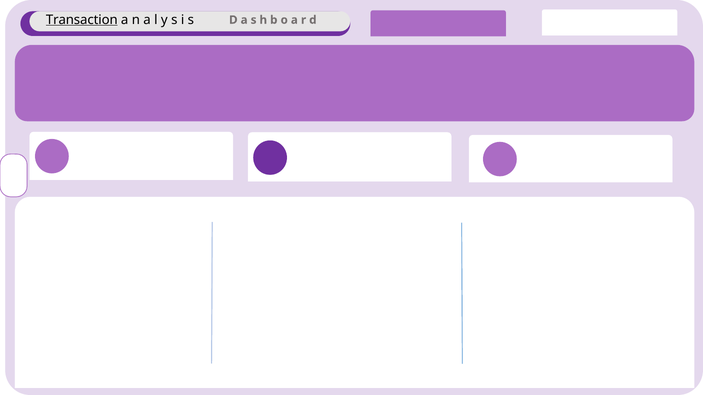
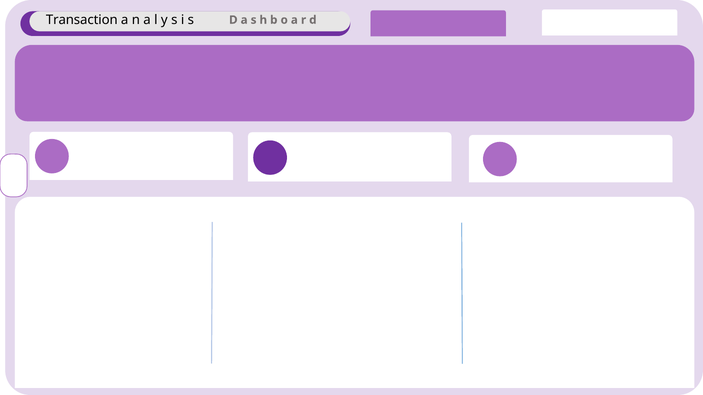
Transaction underline: present -> none
